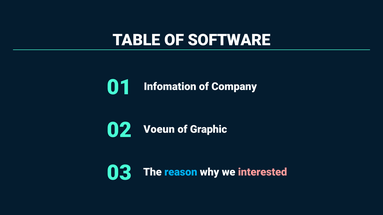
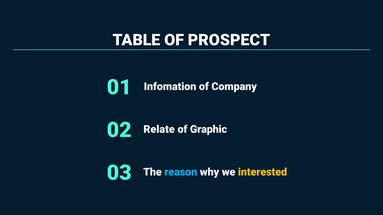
SOFTWARE: SOFTWARE -> PROSPECT
Voeun: Voeun -> Relate
interested colour: pink -> yellow
